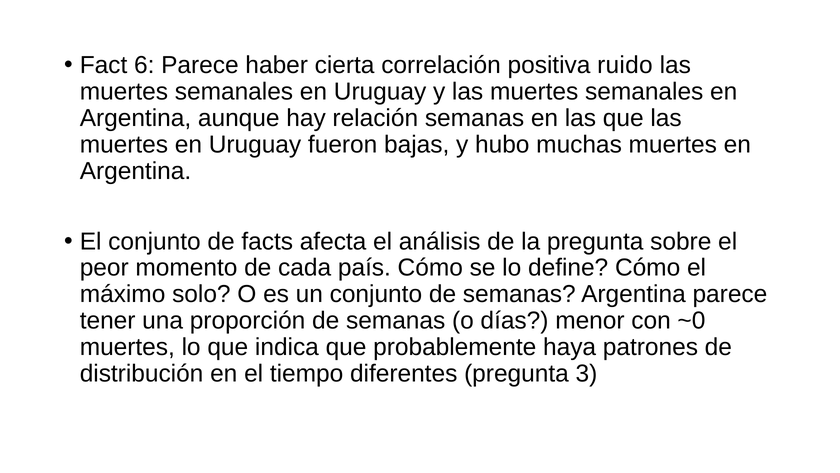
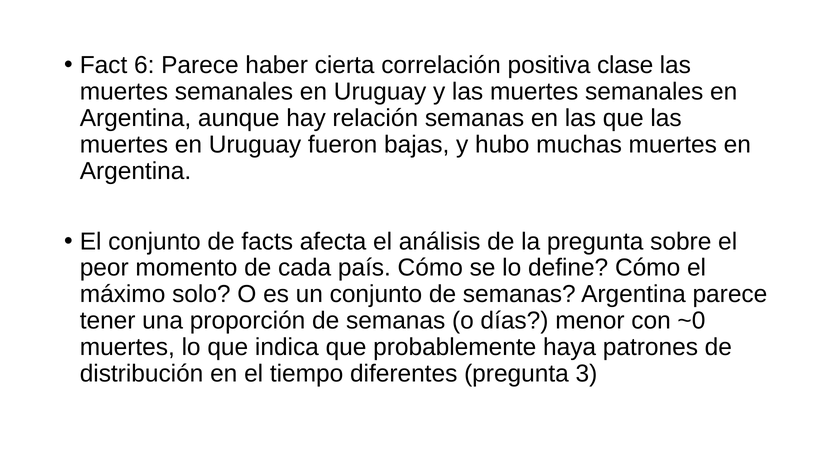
ruido: ruido -> clase
